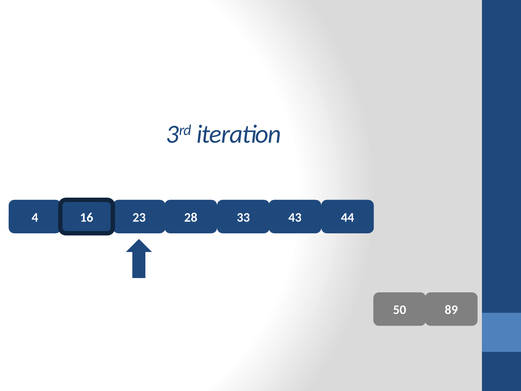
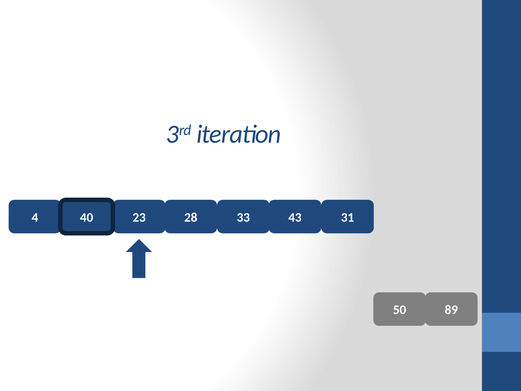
16: 16 -> 40
44: 44 -> 31
